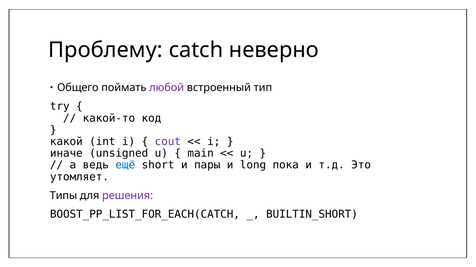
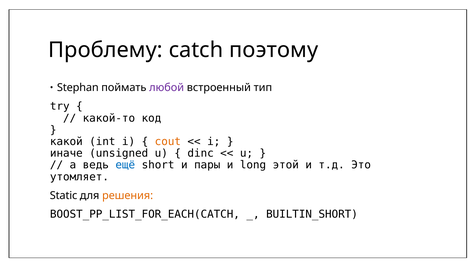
неверно: неверно -> поэтому
Общего: Общего -> Stephan
cout colour: purple -> orange
main: main -> dinc
пока: пока -> этой
Типы: Типы -> Static
решения colour: purple -> orange
